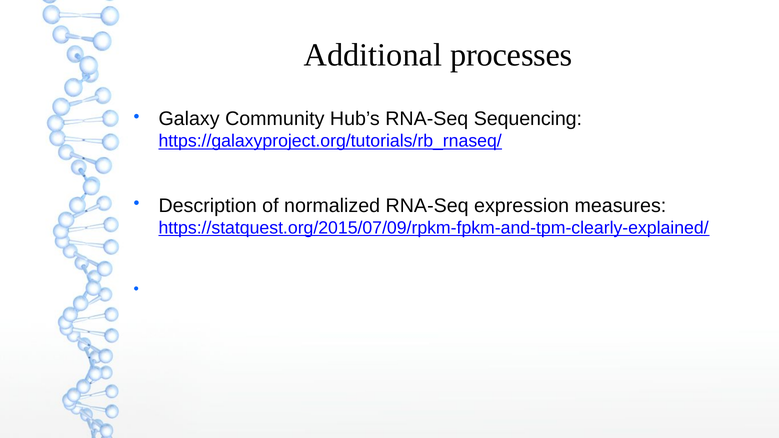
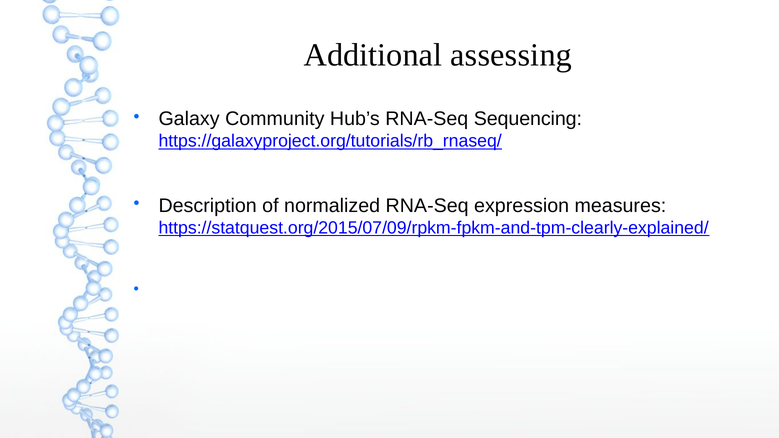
processes: processes -> assessing
